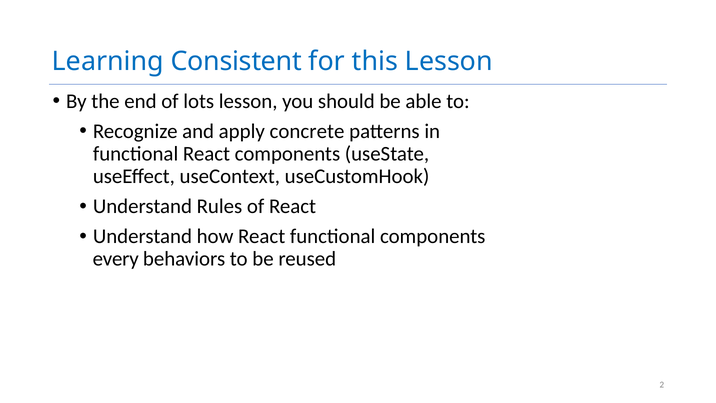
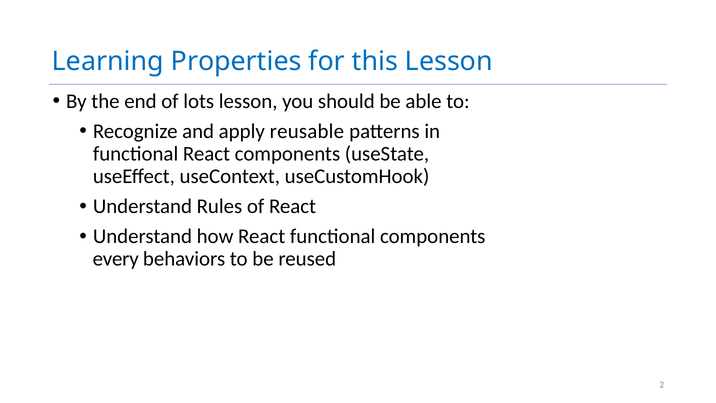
Consistent: Consistent -> Properties
concrete: concrete -> reusable
